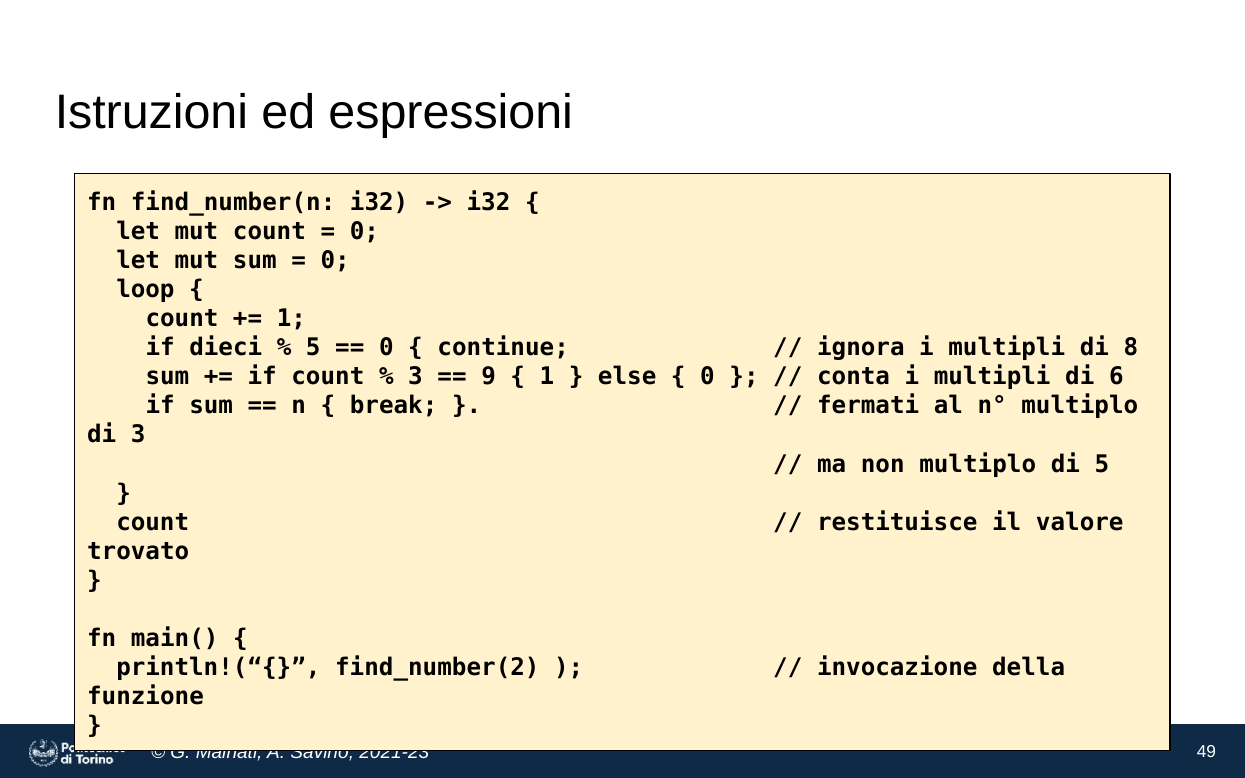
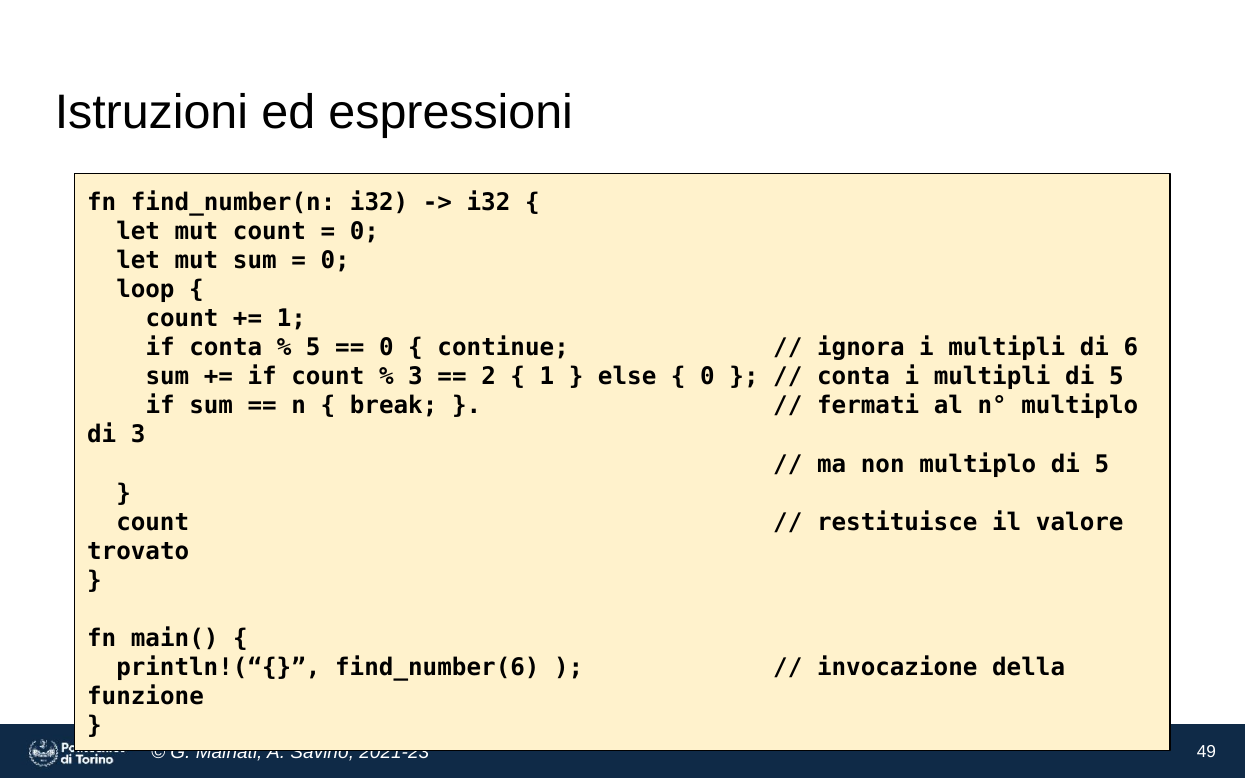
if dieci: dieci -> conta
8: 8 -> 6
9: 9 -> 2
multipli di 6: 6 -> 5
find_number(2: find_number(2 -> find_number(6
